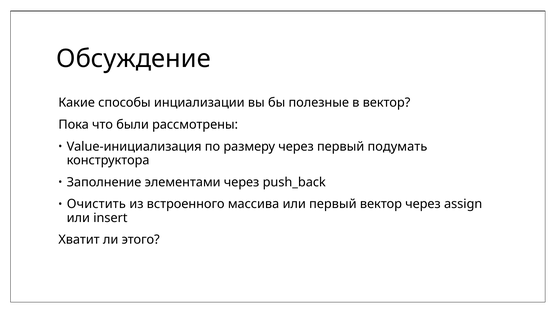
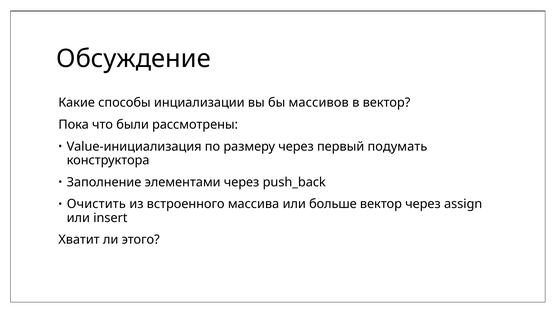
полезные: полезные -> массивов
или первый: первый -> больше
